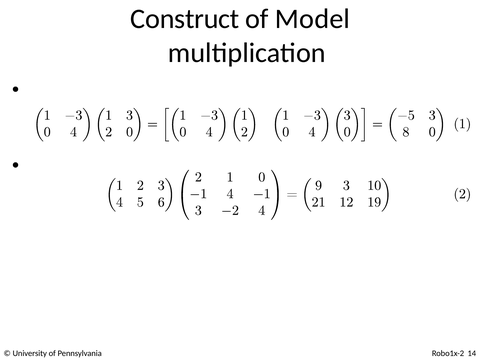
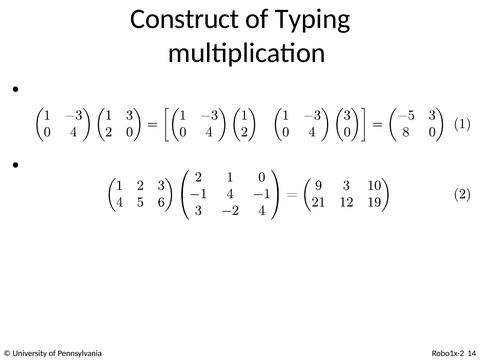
Model: Model -> Typing
